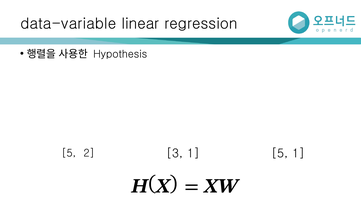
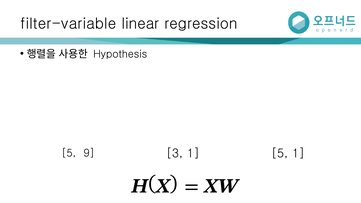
data-variable: data-variable -> filter-variable
2: 2 -> 9
